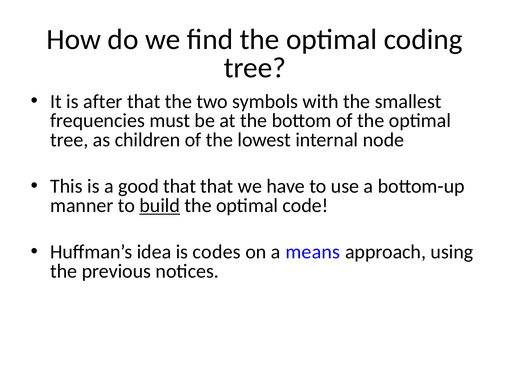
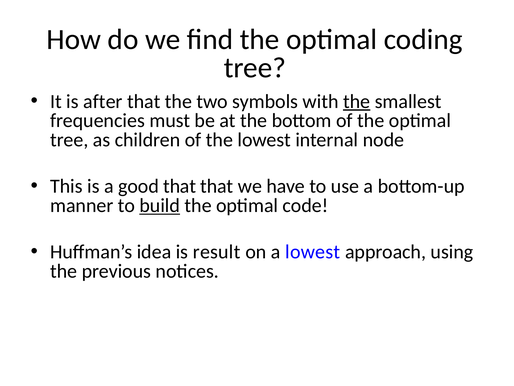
the at (357, 101) underline: none -> present
codes: codes -> result
a means: means -> lowest
